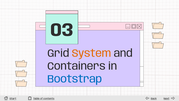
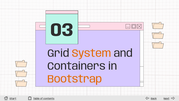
Bootstrap colour: blue -> orange
